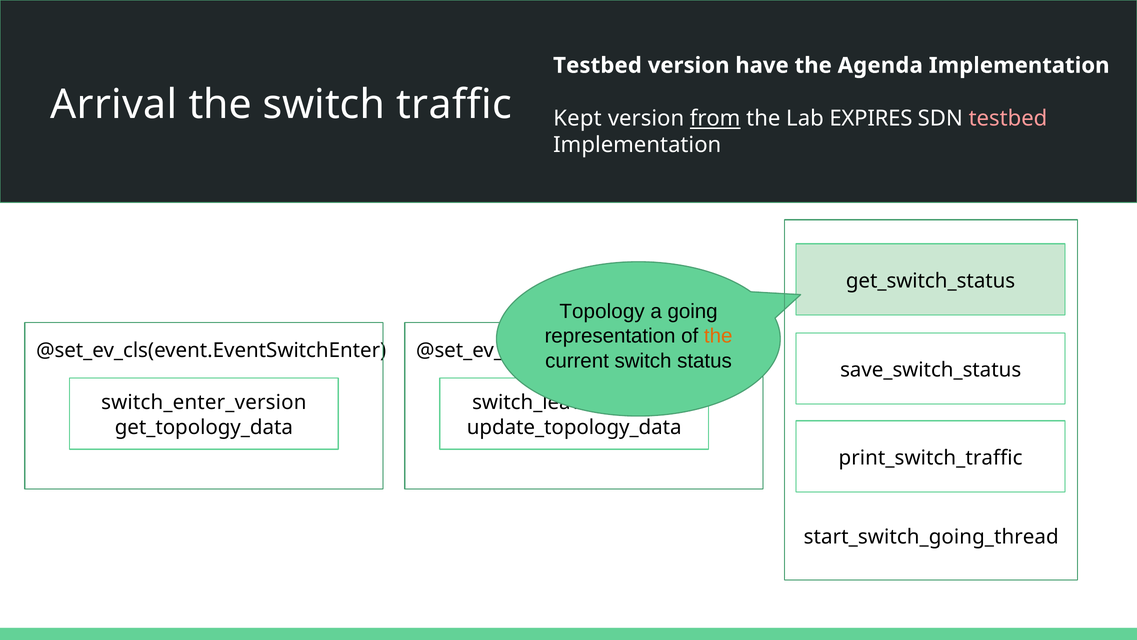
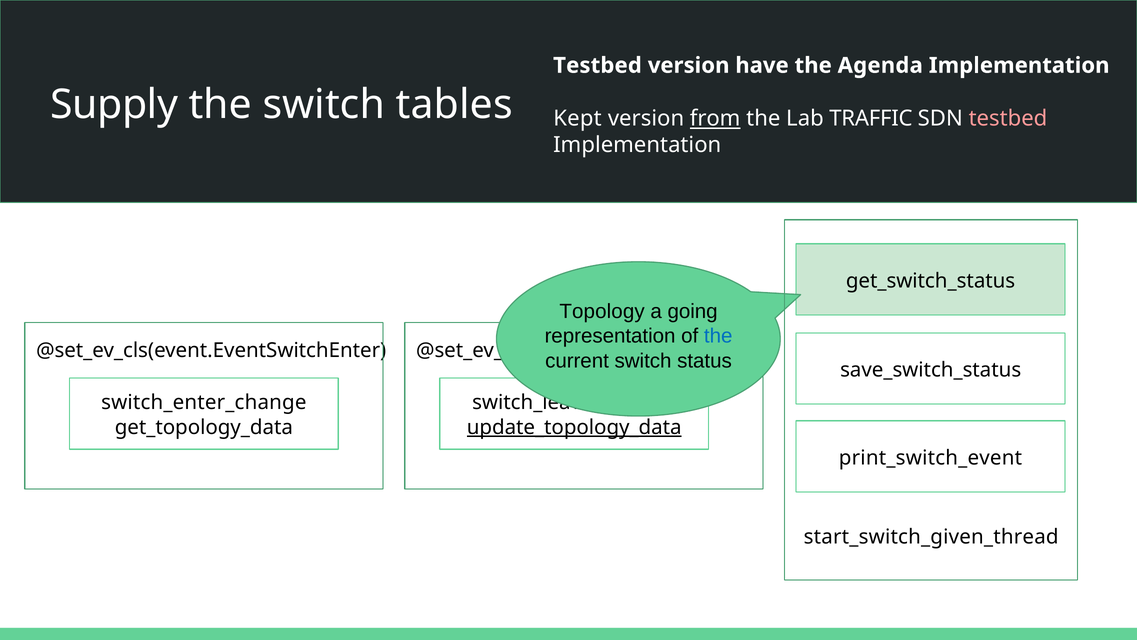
Arrival: Arrival -> Supply
traffic: traffic -> tables
EXPIRES: EXPIRES -> TRAFFIC
the at (718, 336) colour: orange -> blue
switch_enter_version: switch_enter_version -> switch_enter_change
update_topology_data underline: none -> present
print_switch_traffic: print_switch_traffic -> print_switch_event
start_switch_going_thread: start_switch_going_thread -> start_switch_given_thread
